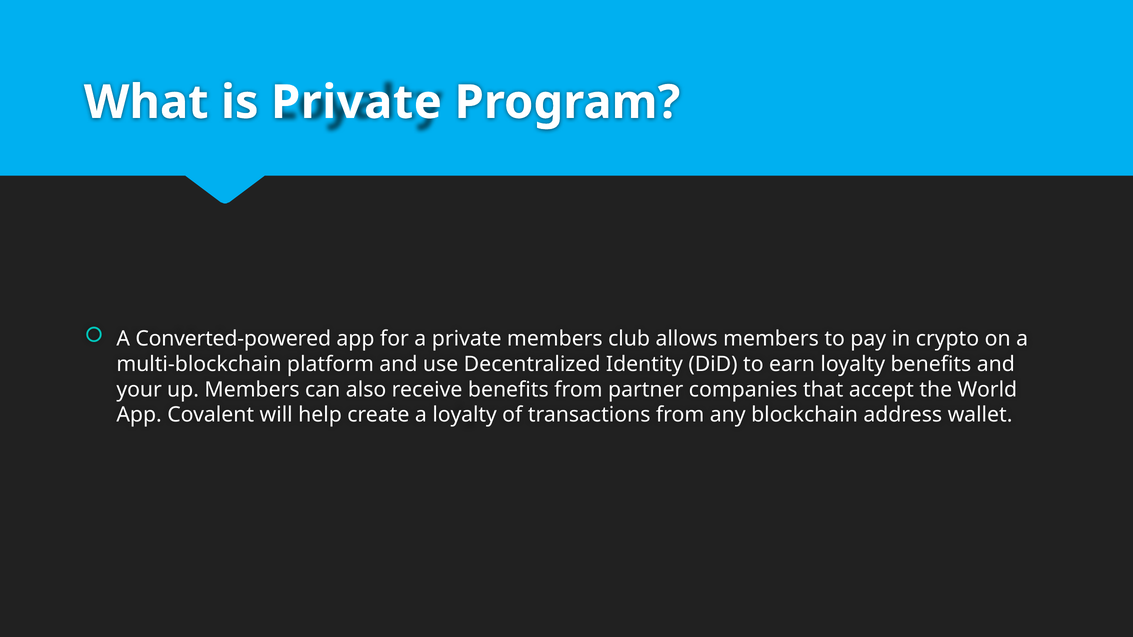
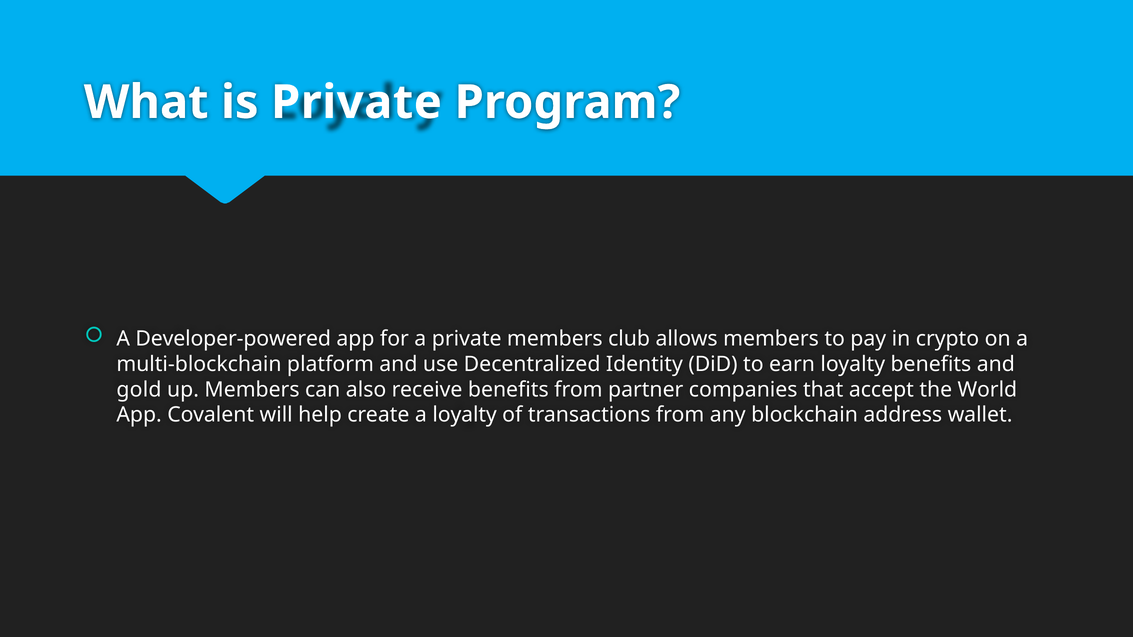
Converted-powered: Converted-powered -> Developer-powered
your: your -> gold
